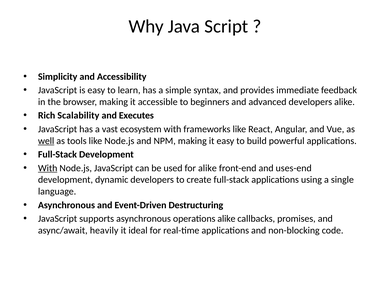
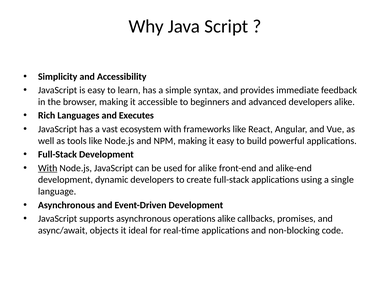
Scalability: Scalability -> Languages
well underline: present -> none
uses-end: uses-end -> alike-end
Event-Driven Destructuring: Destructuring -> Development
heavily: heavily -> objects
